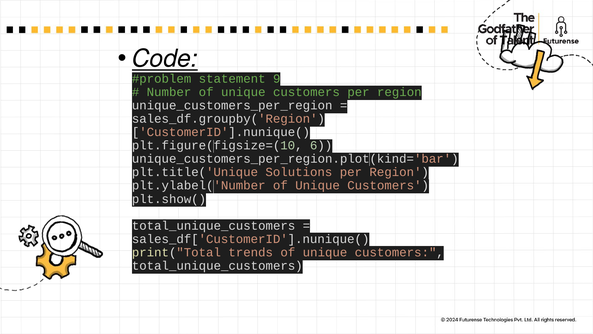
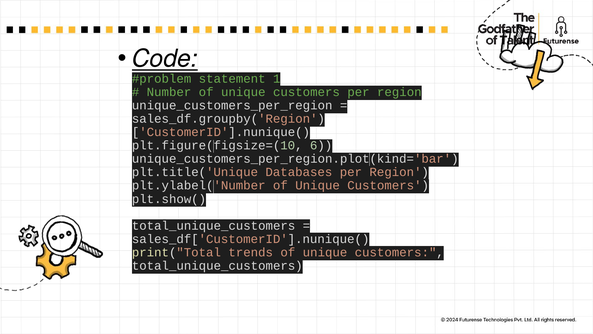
9: 9 -> 1
Solutions: Solutions -> Databases
